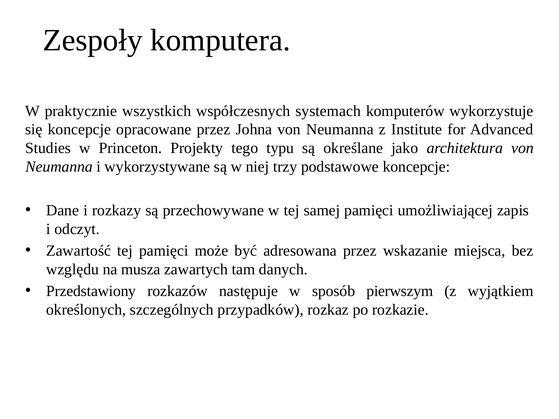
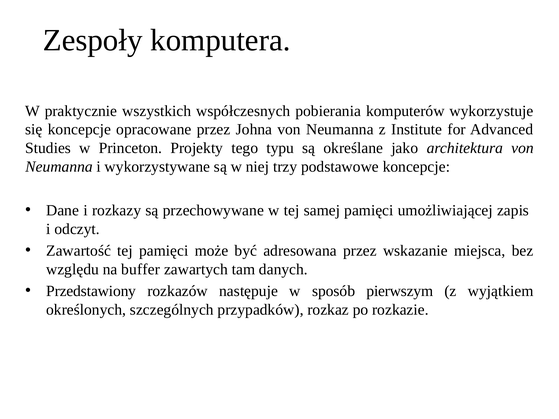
systemach: systemach -> pobierania
musza: musza -> buffer
